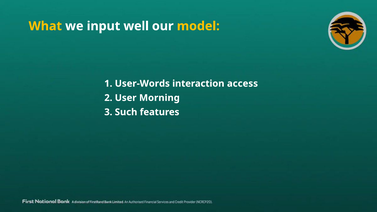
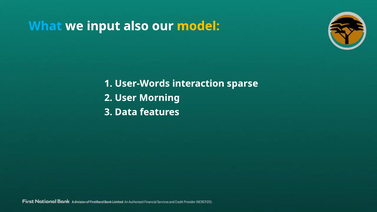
What colour: yellow -> light blue
well: well -> also
access: access -> sparse
Such: Such -> Data
